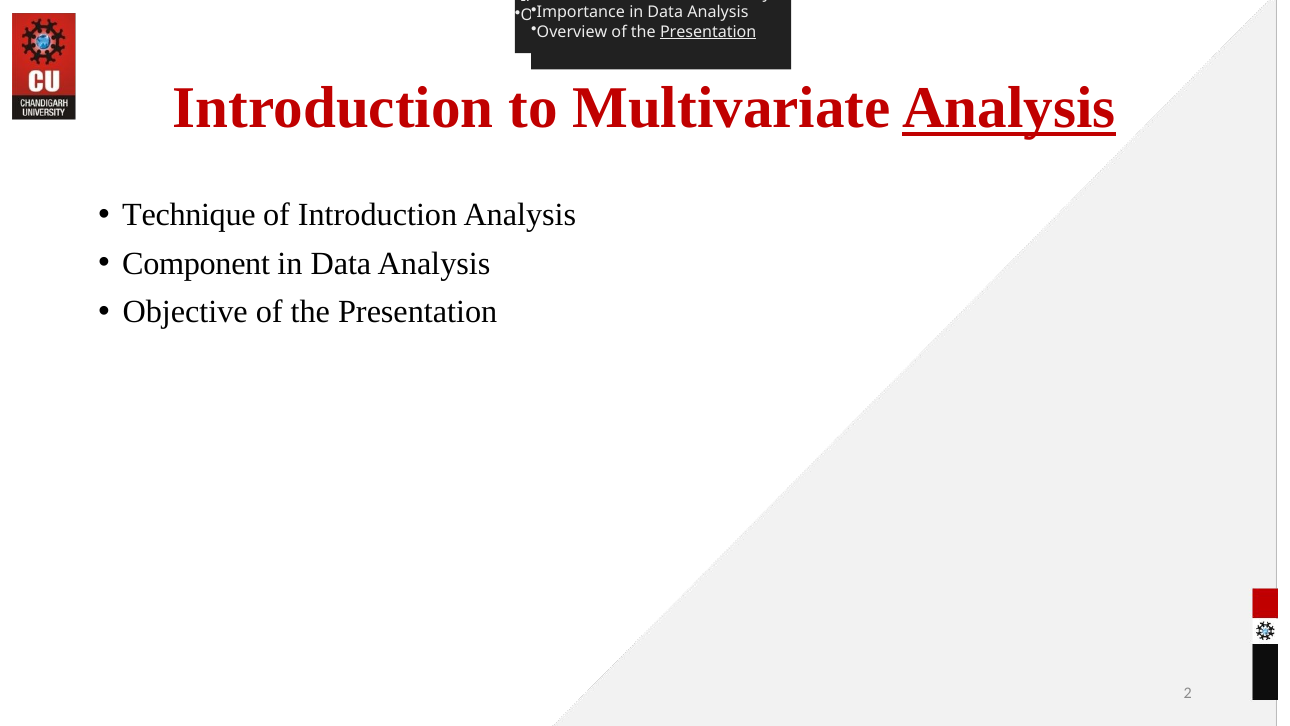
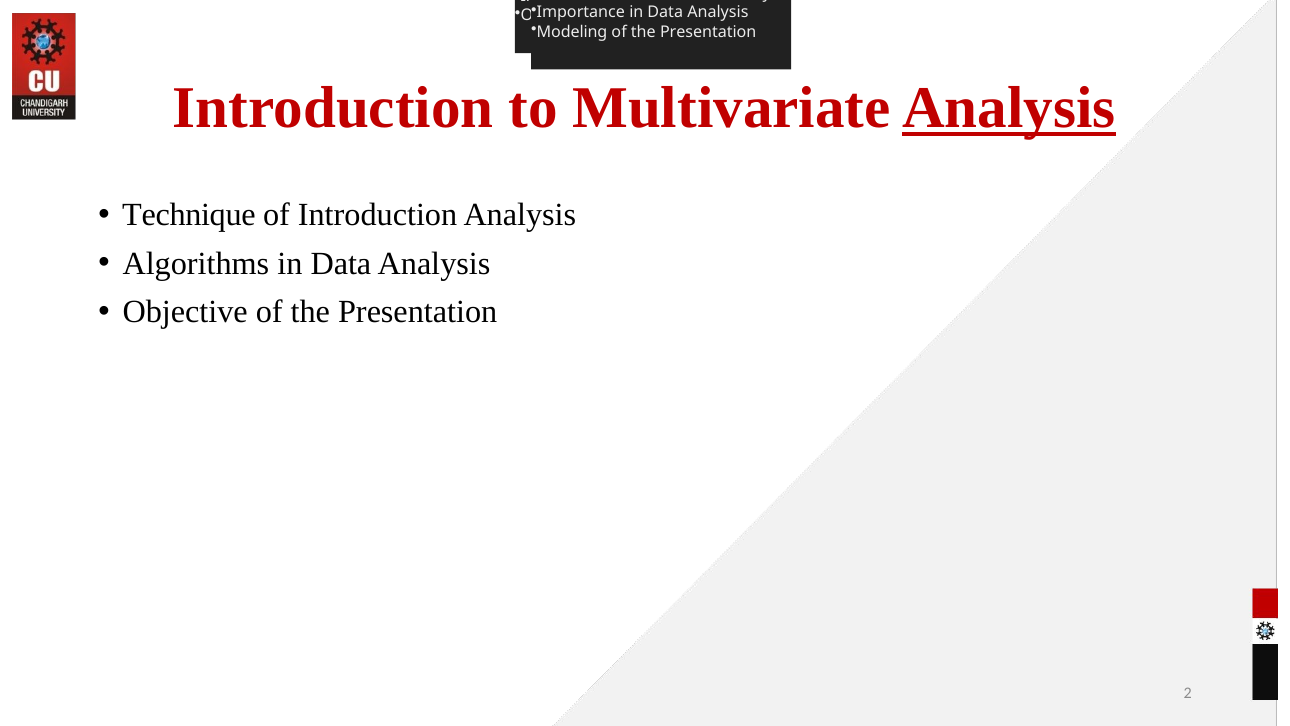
Overview: Overview -> Modeling
Presentation at (708, 32) underline: present -> none
Component: Component -> Algorithms
